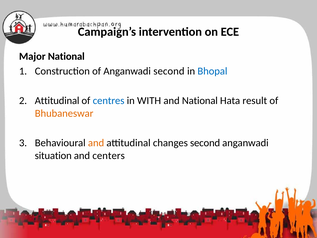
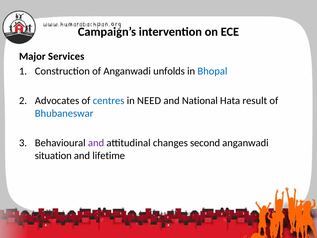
Major National: National -> Services
Anganwadi second: second -> unfolds
Attitudinal at (57, 101): Attitudinal -> Advocates
WITH: WITH -> NEED
Bhubaneswar colour: orange -> blue
and at (96, 143) colour: orange -> purple
centers: centers -> lifetime
